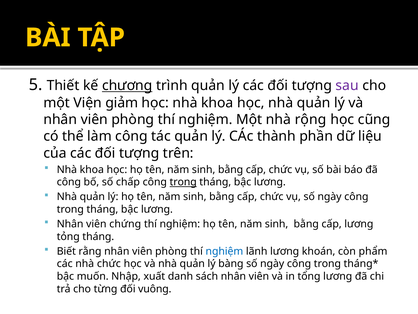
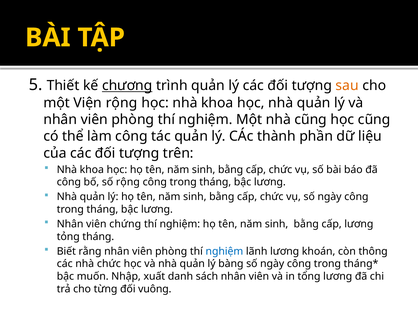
sau colour: purple -> orange
Viện giảm: giảm -> rộng
nhà rộng: rộng -> cũng
số chấp: chấp -> rộng
trong at (183, 182) underline: present -> none
phẩm: phẩm -> thông
